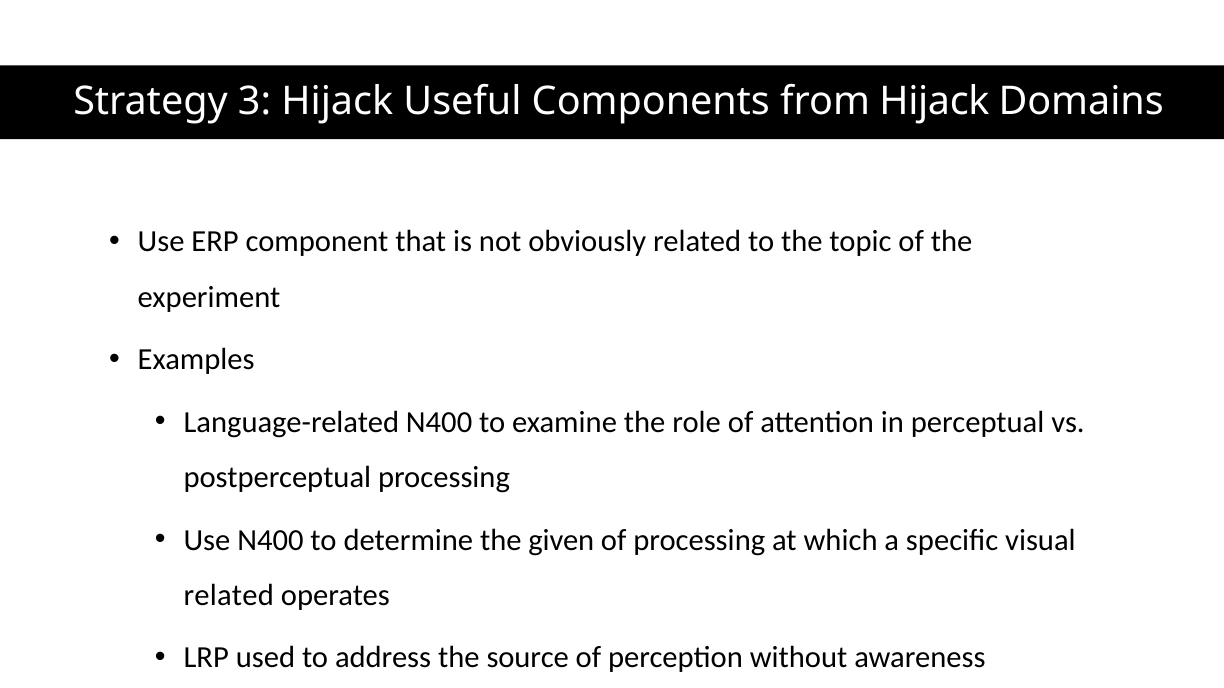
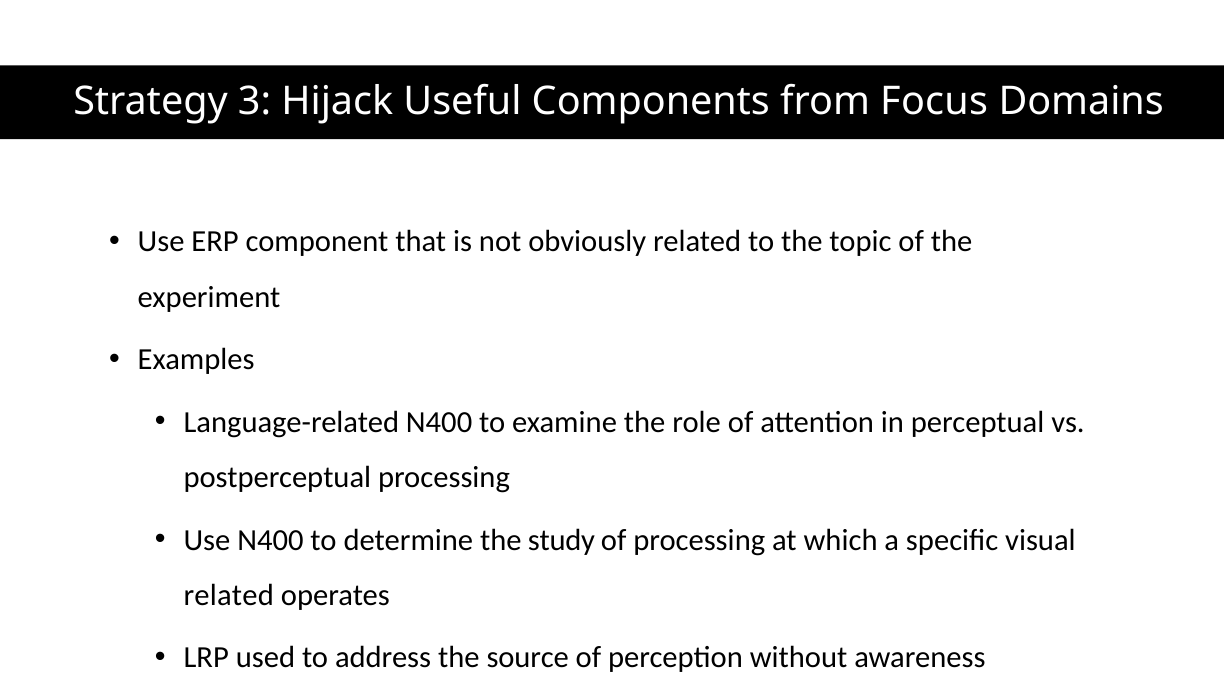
from Hijack: Hijack -> Focus
given: given -> study
